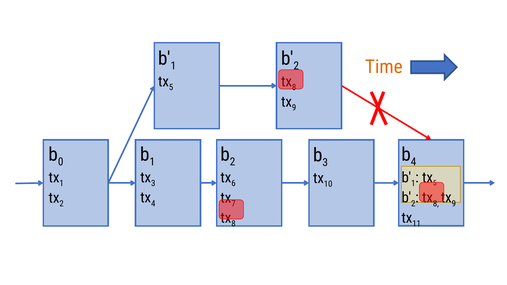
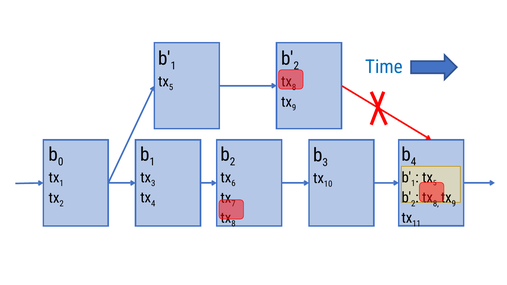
Time colour: orange -> blue
